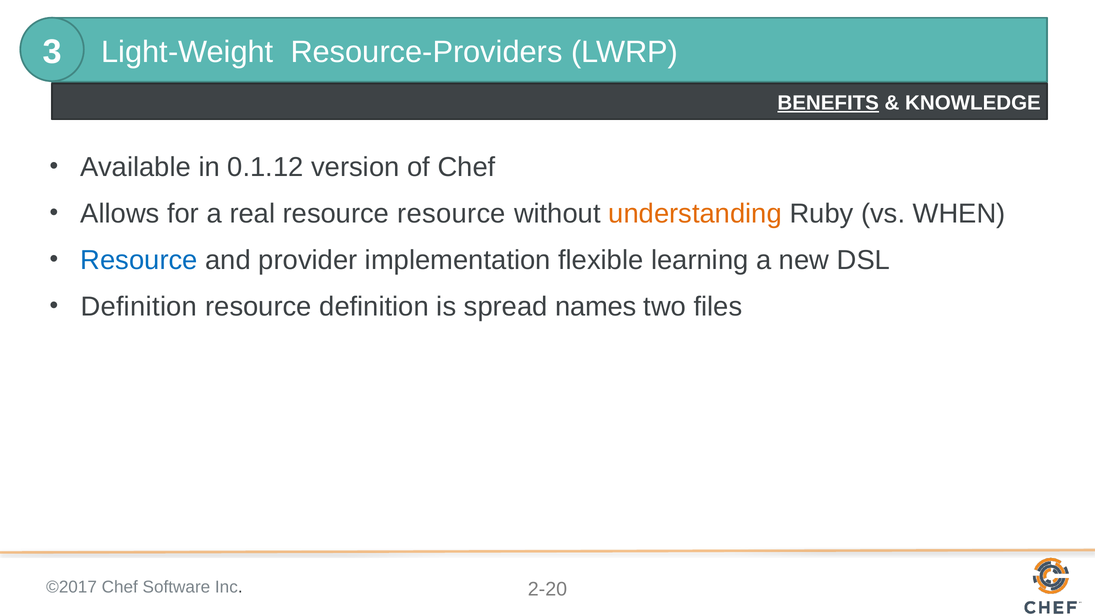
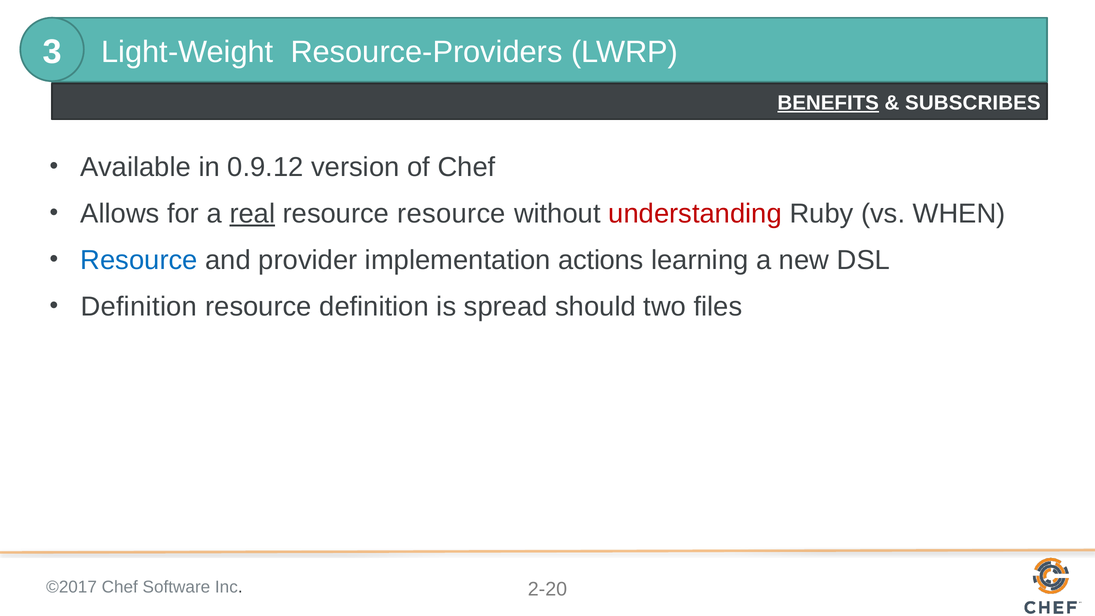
KNOWLEDGE: KNOWLEDGE -> SUBSCRIBES
0.1.12: 0.1.12 -> 0.9.12
real underline: none -> present
understanding colour: orange -> red
flexible: flexible -> actions
names: names -> should
